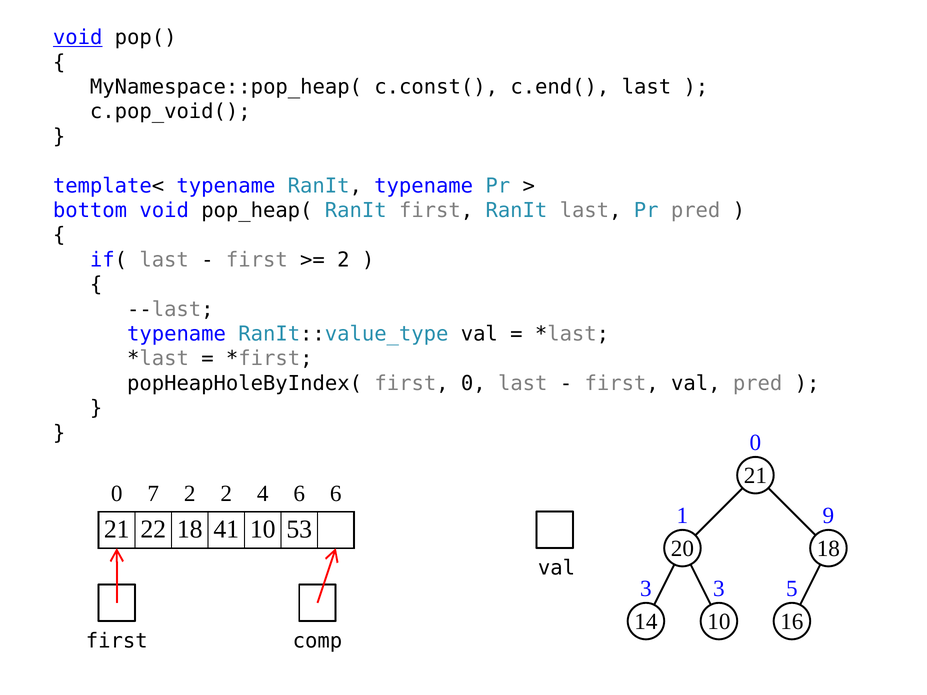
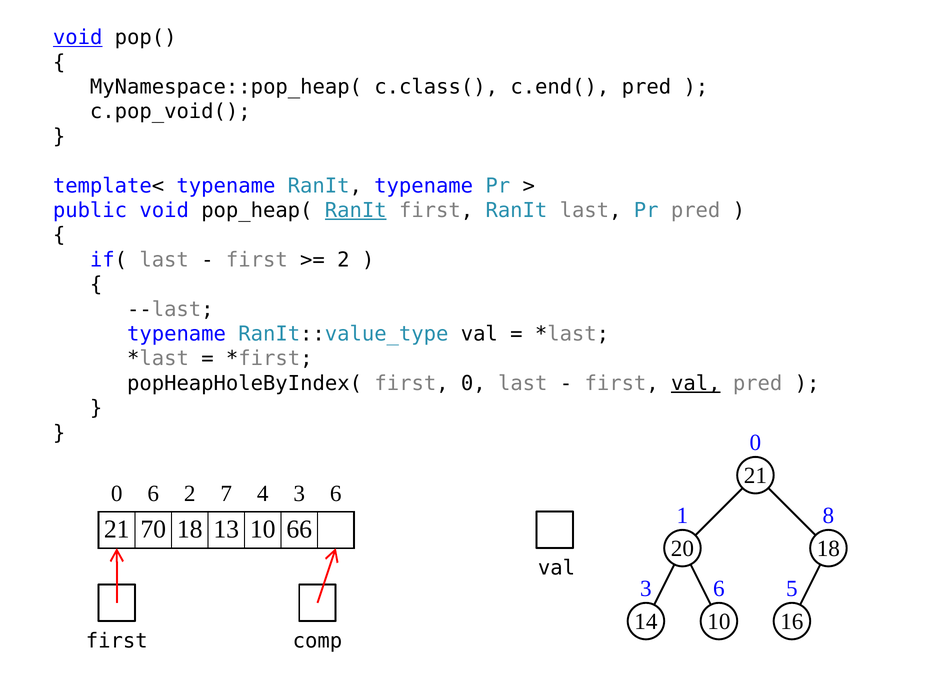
c.const(: c.const( -> c.class(
c.end( last: last -> pred
bottom: bottom -> public
RanIt at (356, 211) underline: none -> present
val at (696, 383) underline: none -> present
0 7: 7 -> 6
2 2: 2 -> 7
4 6: 6 -> 3
9: 9 -> 8
22: 22 -> 70
41: 41 -> 13
53: 53 -> 66
3 at (719, 589): 3 -> 6
